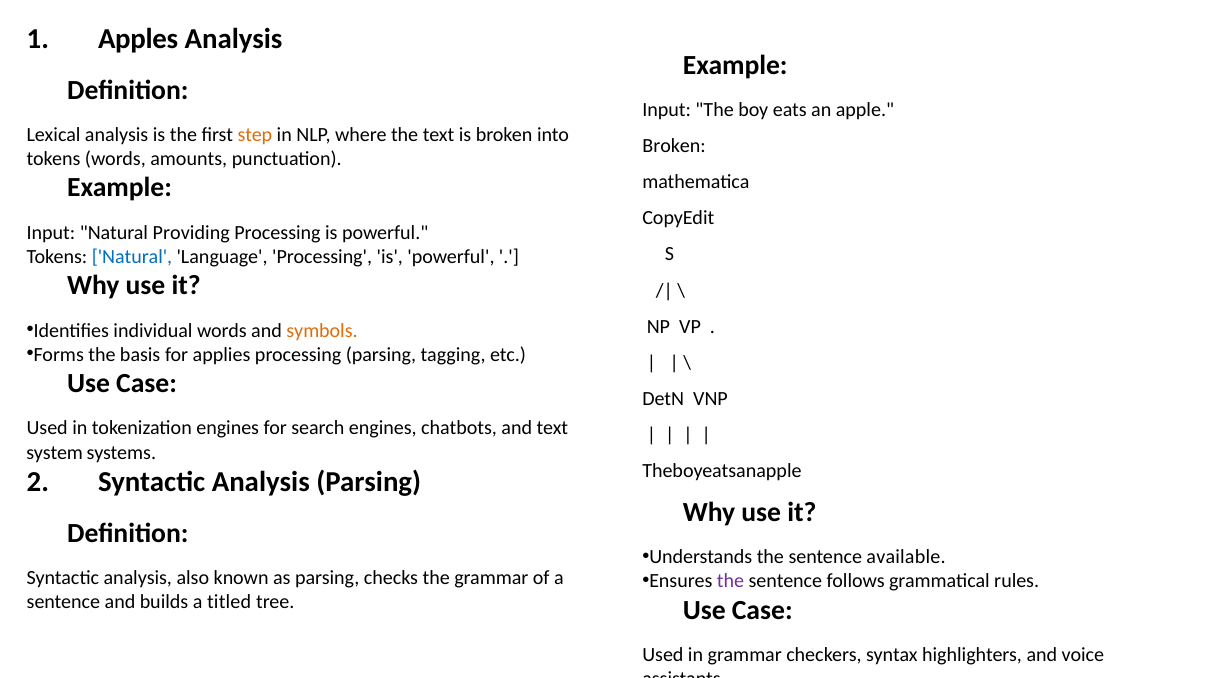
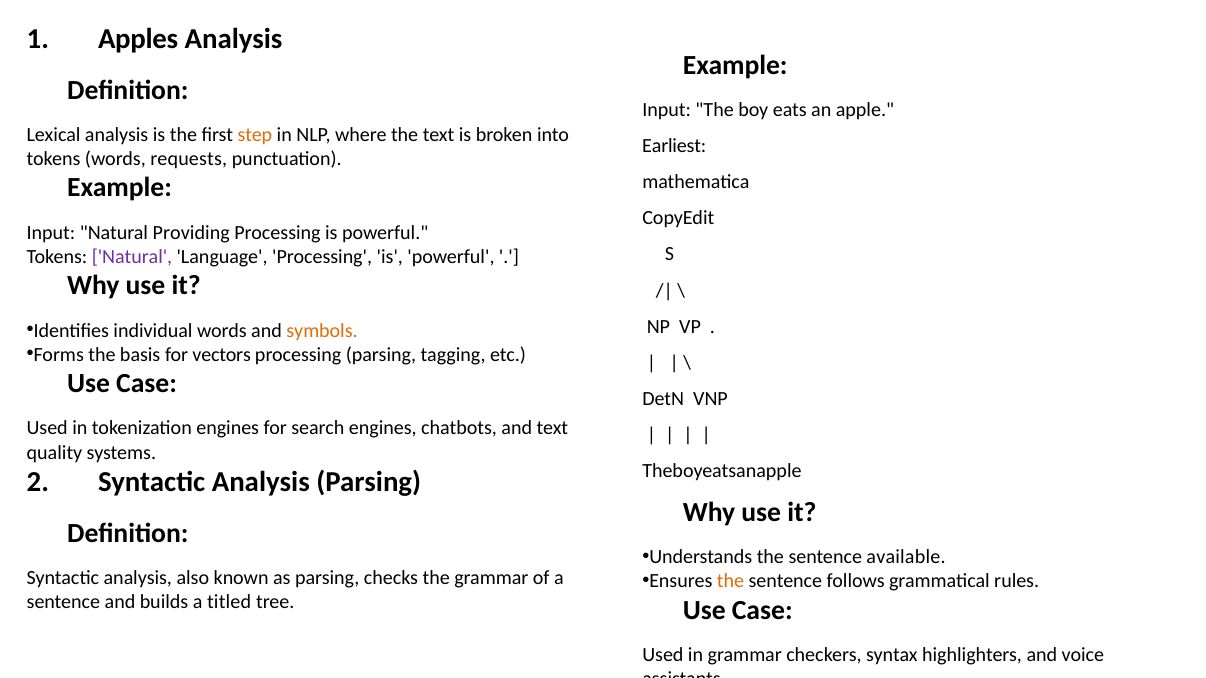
Broken at (674, 146): Broken -> Earliest
amounts: amounts -> requests
Natural at (132, 257) colour: blue -> purple
applies: applies -> vectors
system: system -> quality
the at (731, 582) colour: purple -> orange
